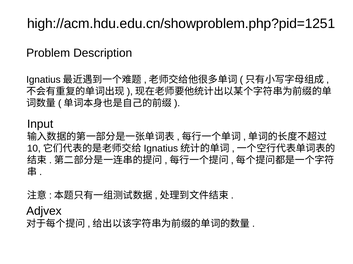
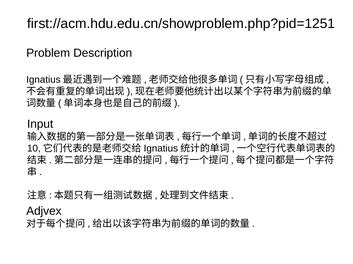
high://acm.hdu.edu.cn/showproblem.php?pid=1251: high://acm.hdu.edu.cn/showproblem.php?pid=1251 -> first://acm.hdu.edu.cn/showproblem.php?pid=1251
